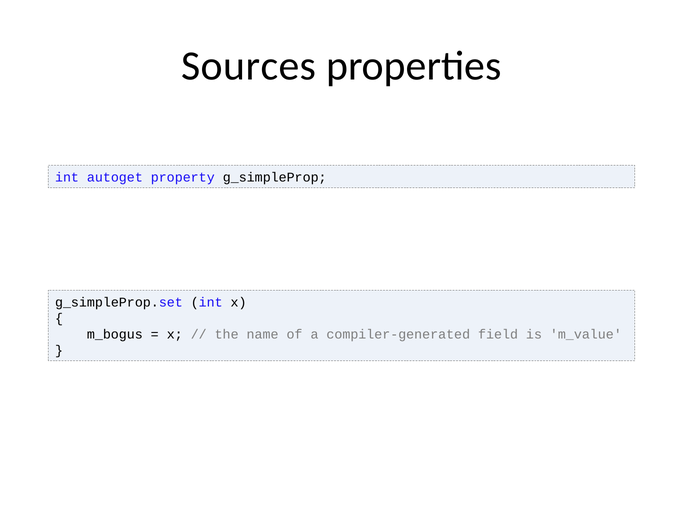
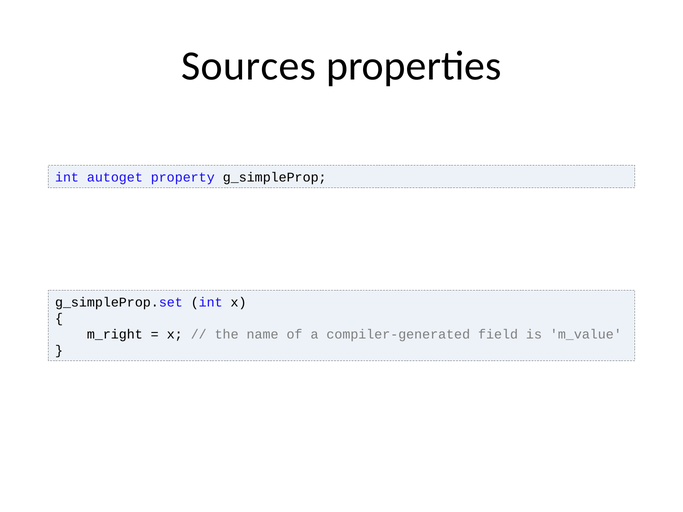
m_bogus: m_bogus -> m_right
